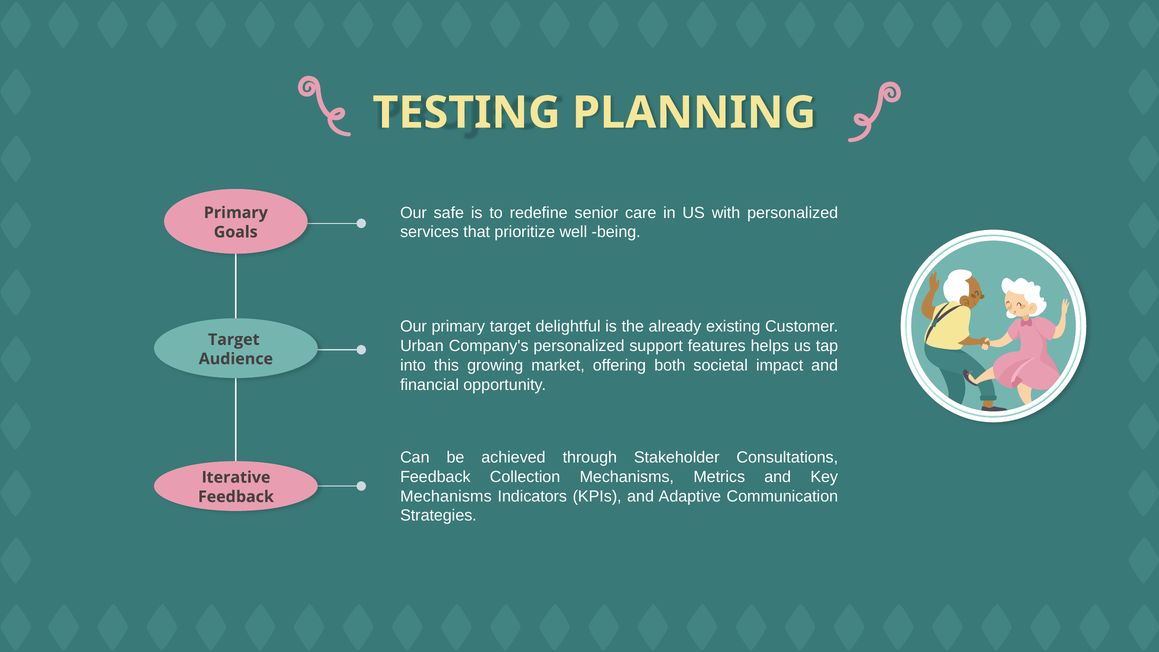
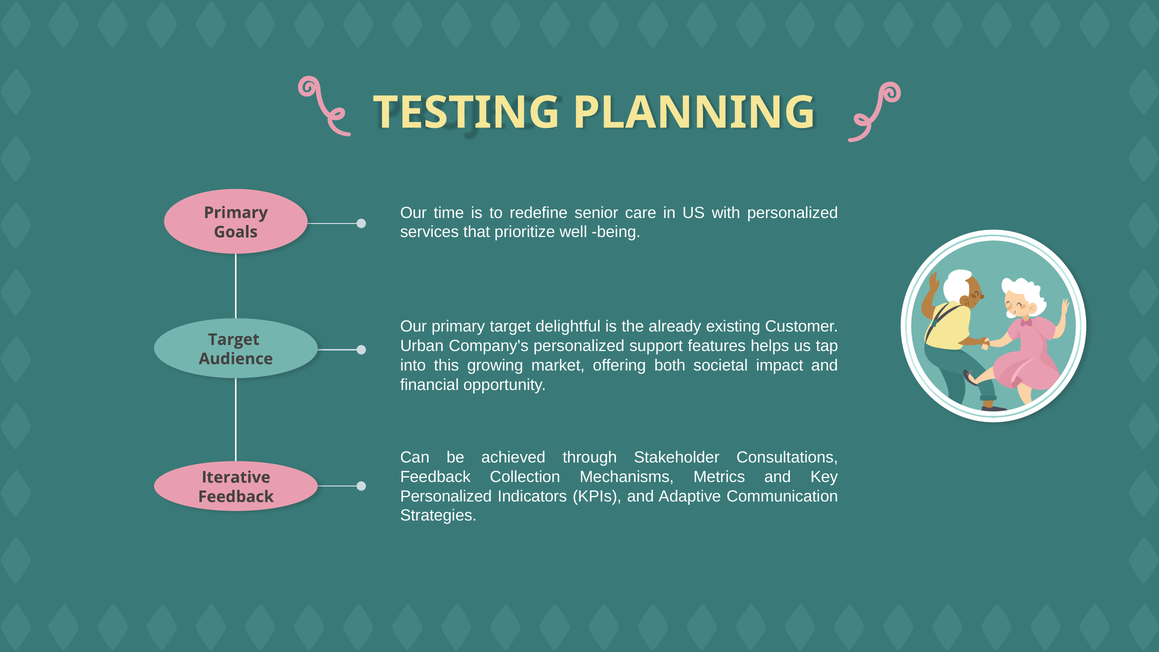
safe: safe -> time
Mechanisms at (446, 496): Mechanisms -> Personalized
